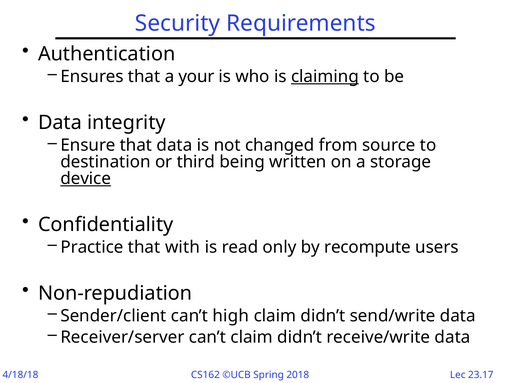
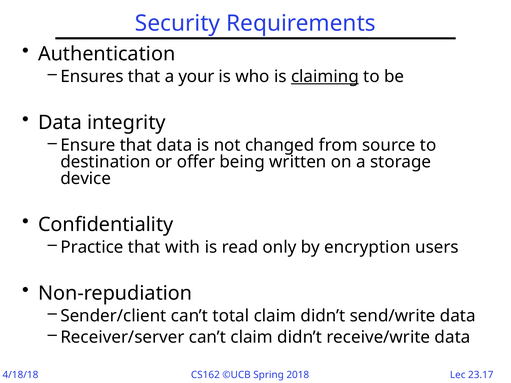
third: third -> offer
device underline: present -> none
recompute: recompute -> encryption
high: high -> total
